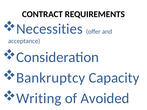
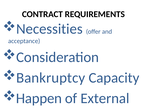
Writing: Writing -> Happen
Avoided: Avoided -> External
